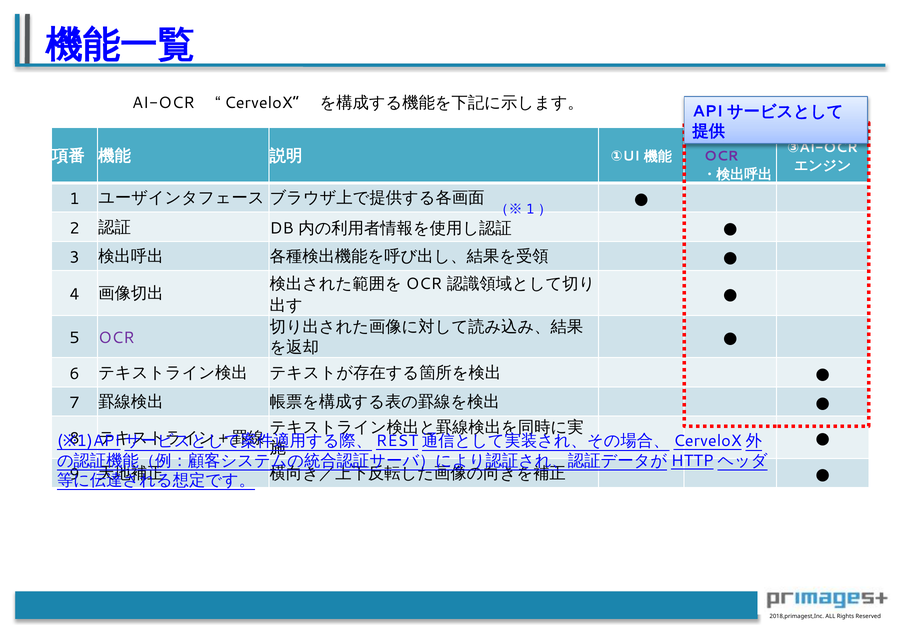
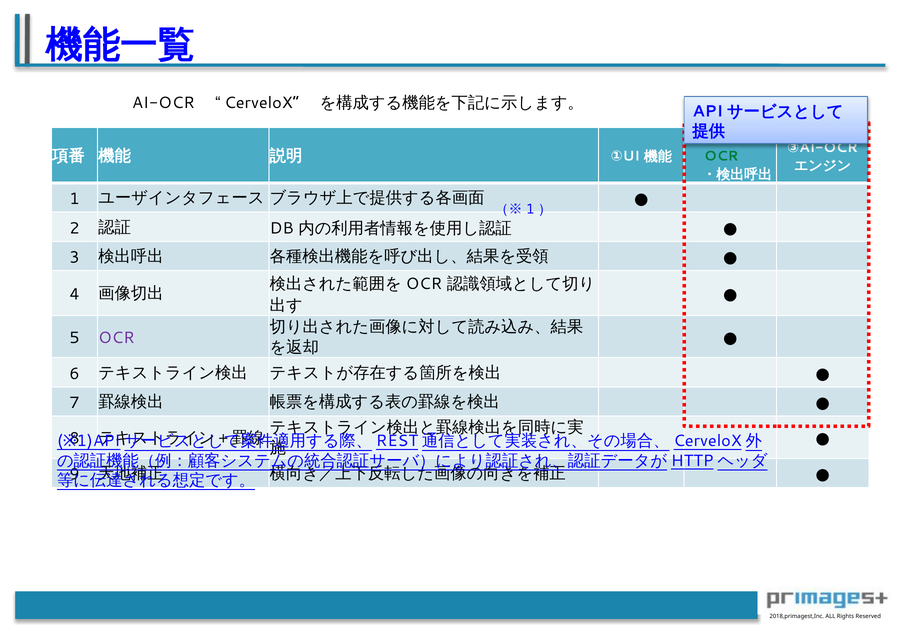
OCR at (721, 156) colour: purple -> green
